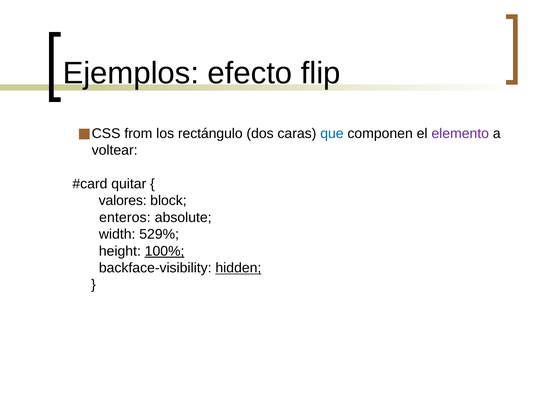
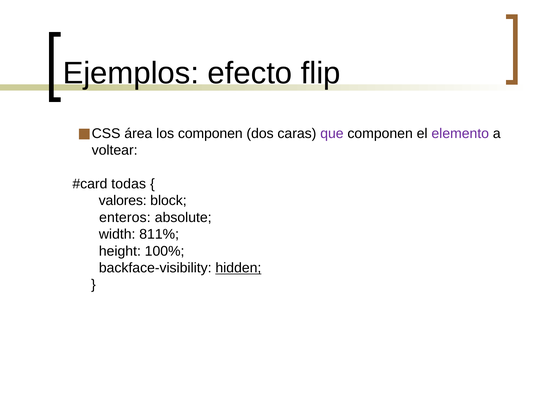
from: from -> área
los rectángulo: rectángulo -> componen
que colour: blue -> purple
quitar: quitar -> todas
529%: 529% -> 811%
100% underline: present -> none
